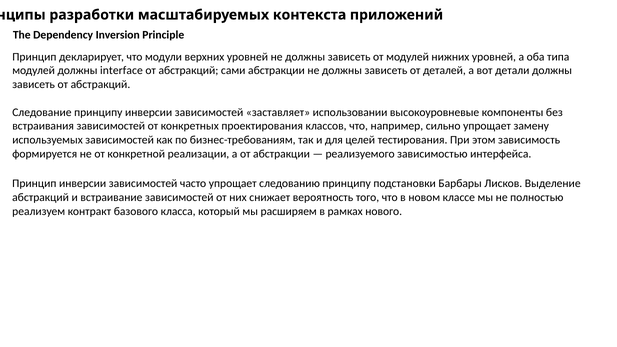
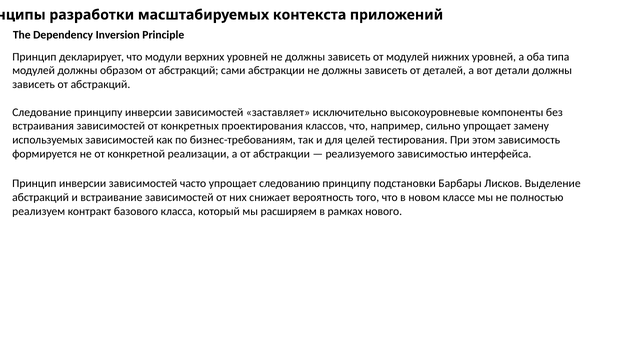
interface: interface -> образом
использовании: использовании -> исключительно
